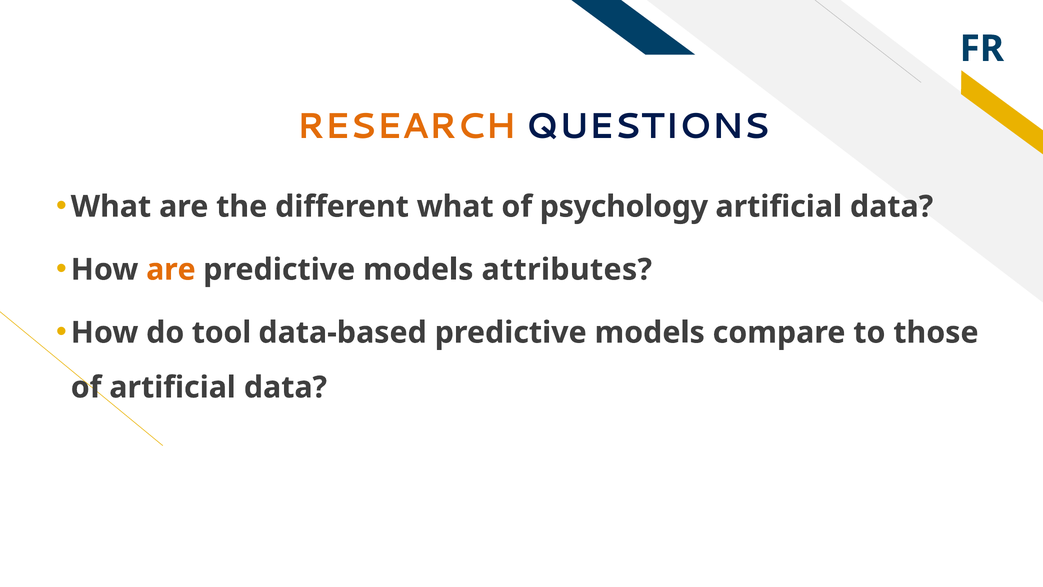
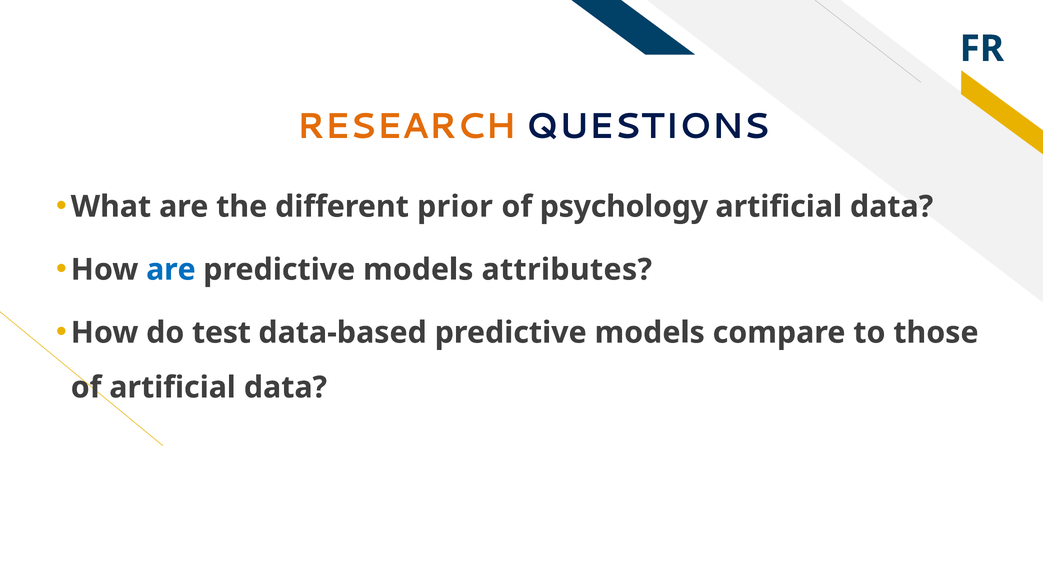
different what: what -> prior
are at (171, 270) colour: orange -> blue
tool: tool -> test
